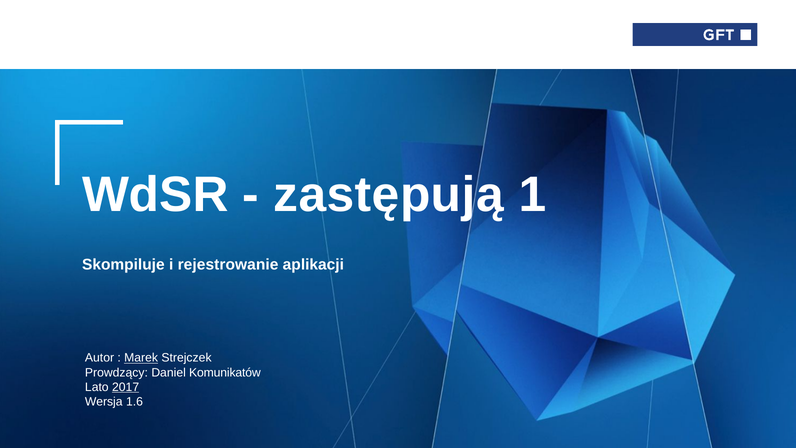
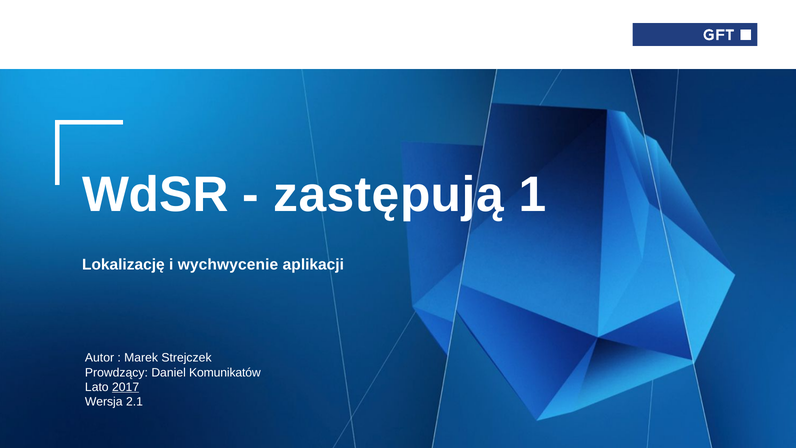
Skompiluje: Skompiluje -> Lokalizację
rejestrowanie: rejestrowanie -> wychwycenie
Marek underline: present -> none
1.6: 1.6 -> 2.1
